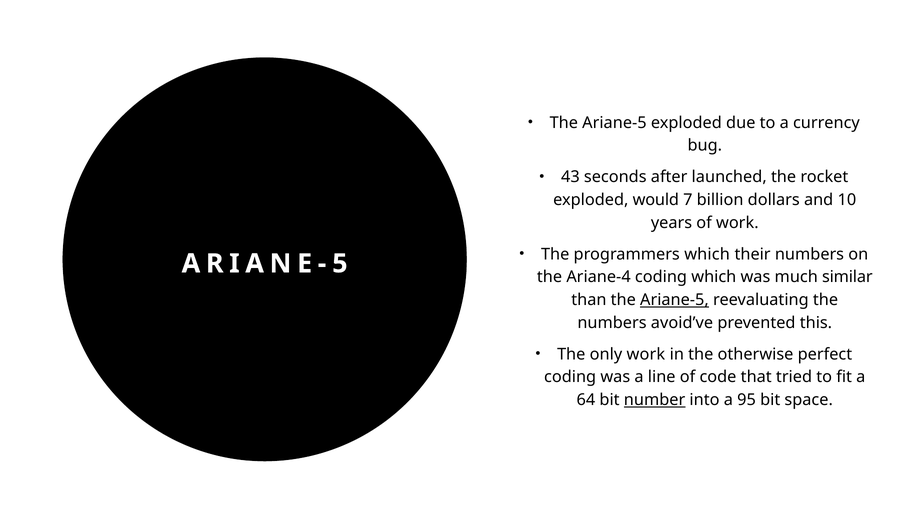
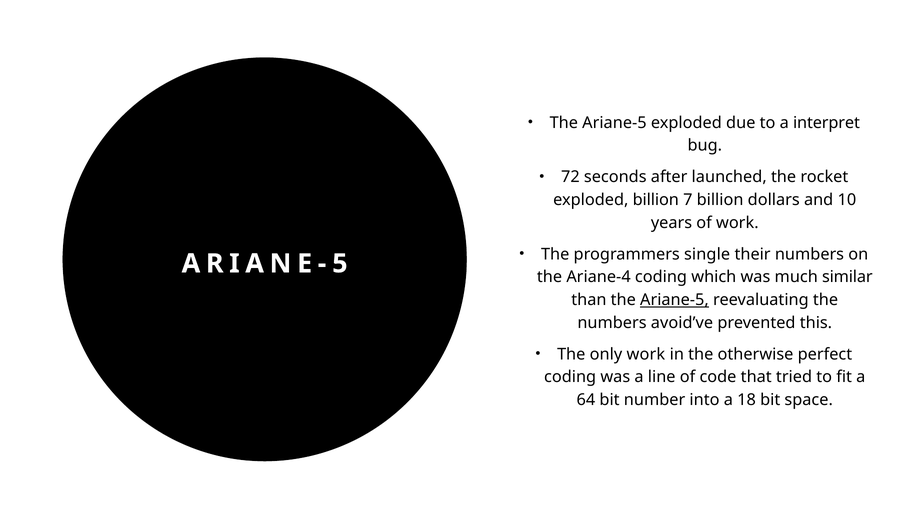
currency: currency -> interpret
43: 43 -> 72
exploded would: would -> billion
programmers which: which -> single
number underline: present -> none
95: 95 -> 18
